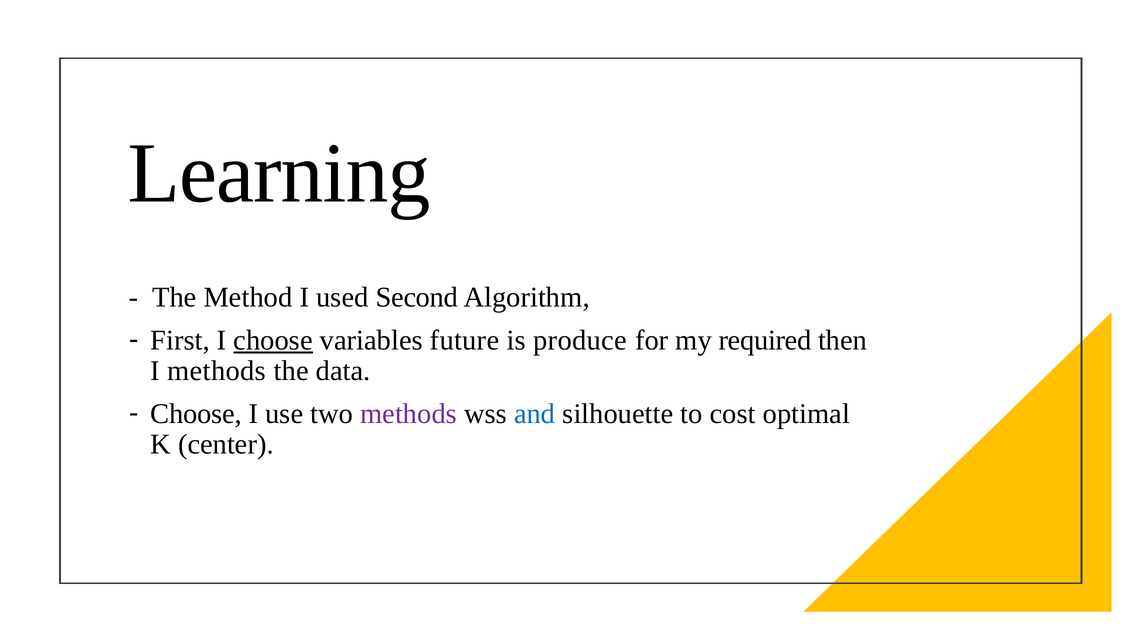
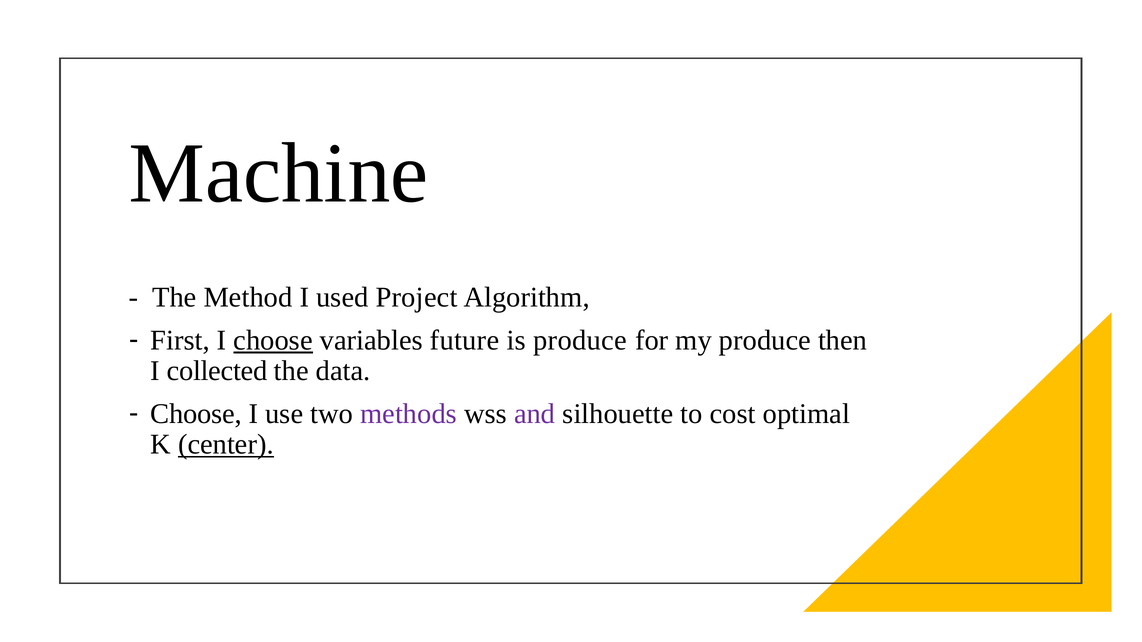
Learning: Learning -> Machine
Second: Second -> Project
my required: required -> produce
I methods: methods -> collected
and colour: blue -> purple
center underline: none -> present
